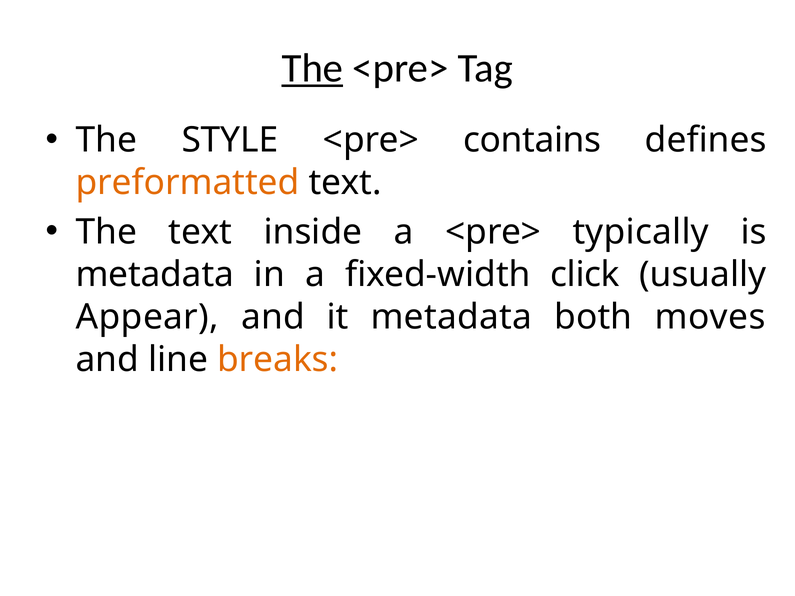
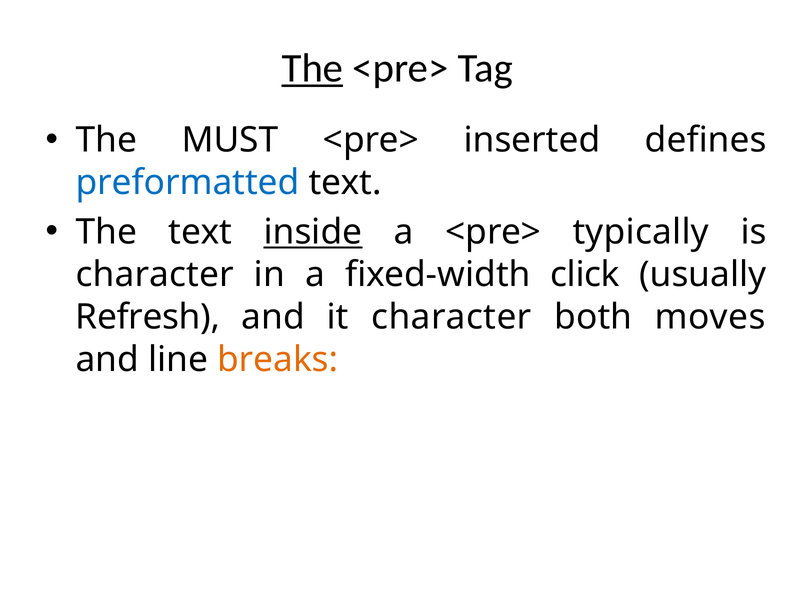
STYLE: STYLE -> MUST
contains: contains -> inserted
preformatted colour: orange -> blue
inside underline: none -> present
metadata at (155, 275): metadata -> character
Appear: Appear -> Refresh
it metadata: metadata -> character
